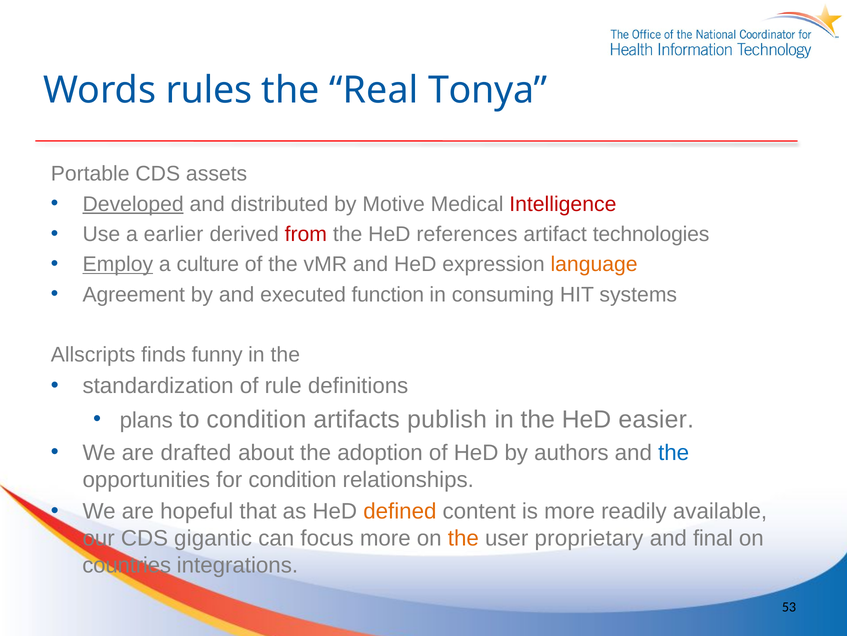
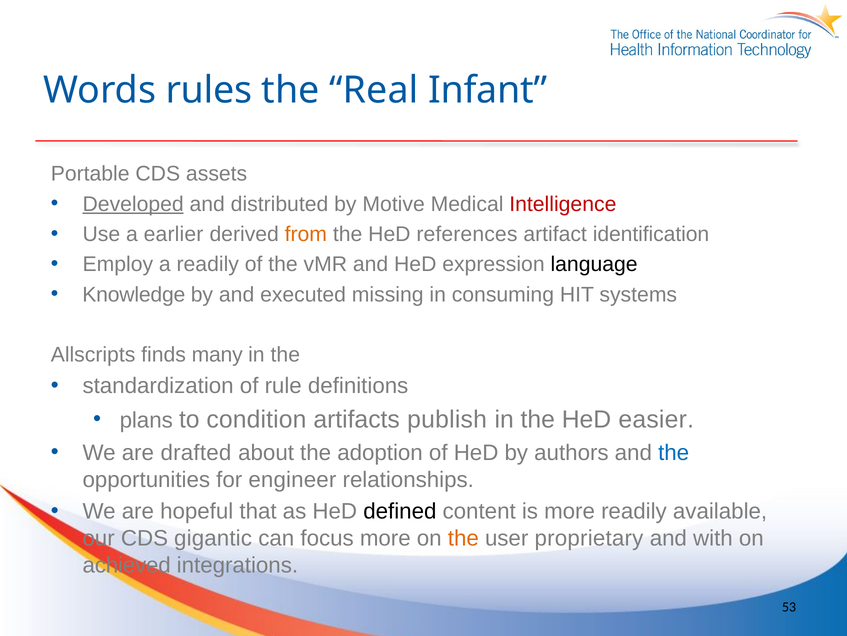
Tonya: Tonya -> Infant
from colour: red -> orange
technologies: technologies -> identification
Employ underline: present -> none
a culture: culture -> readily
language colour: orange -> black
Agreement: Agreement -> Knowledge
function: function -> missing
funny: funny -> many
for condition: condition -> engineer
defined colour: orange -> black
final: final -> with
countries: countries -> achieved
